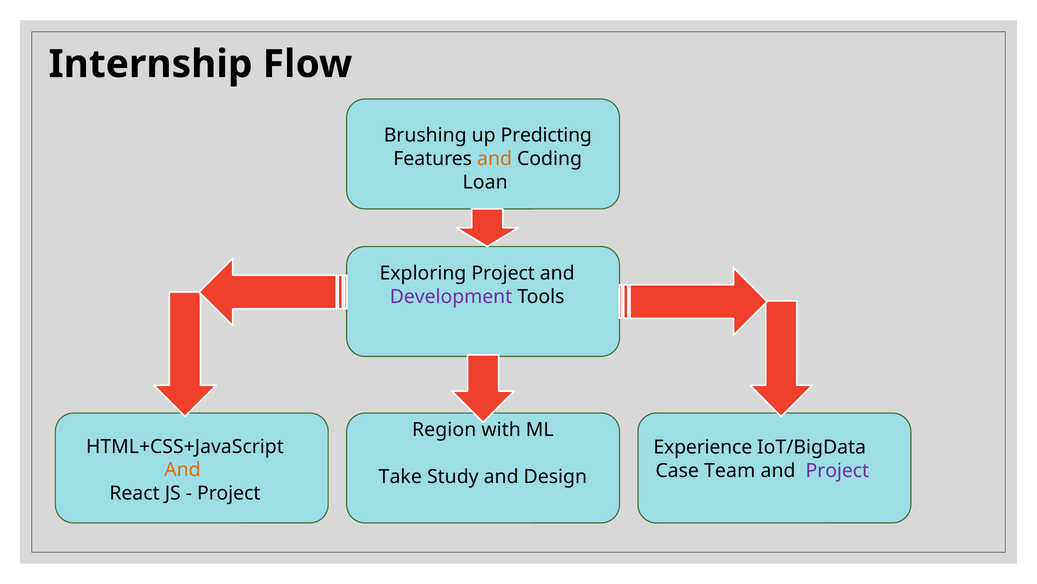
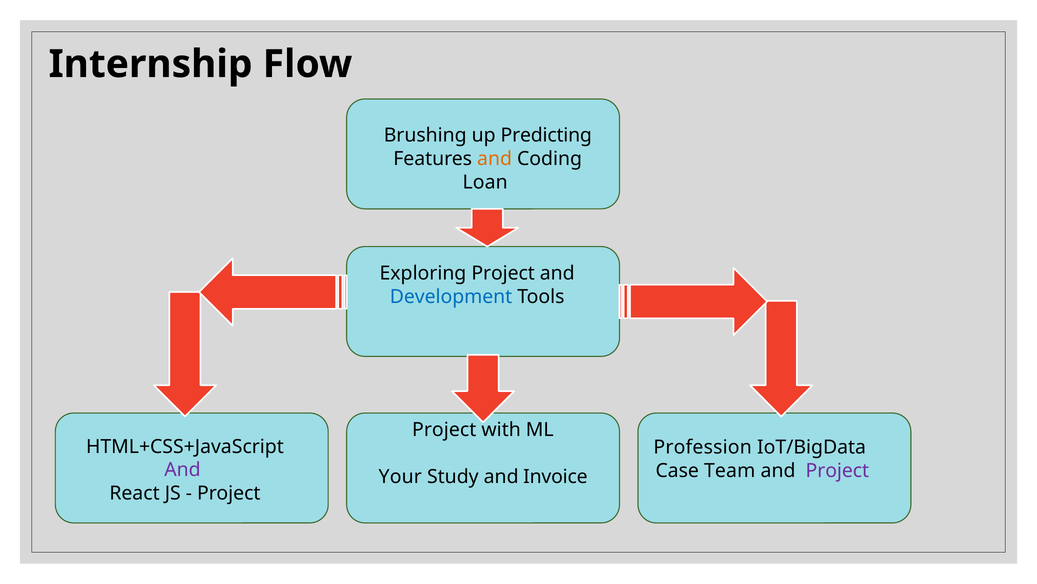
Development colour: purple -> blue
Region at (444, 429): Region -> Project
Experience: Experience -> Profession
And at (183, 470) colour: orange -> purple
Take: Take -> Your
Design: Design -> Invoice
